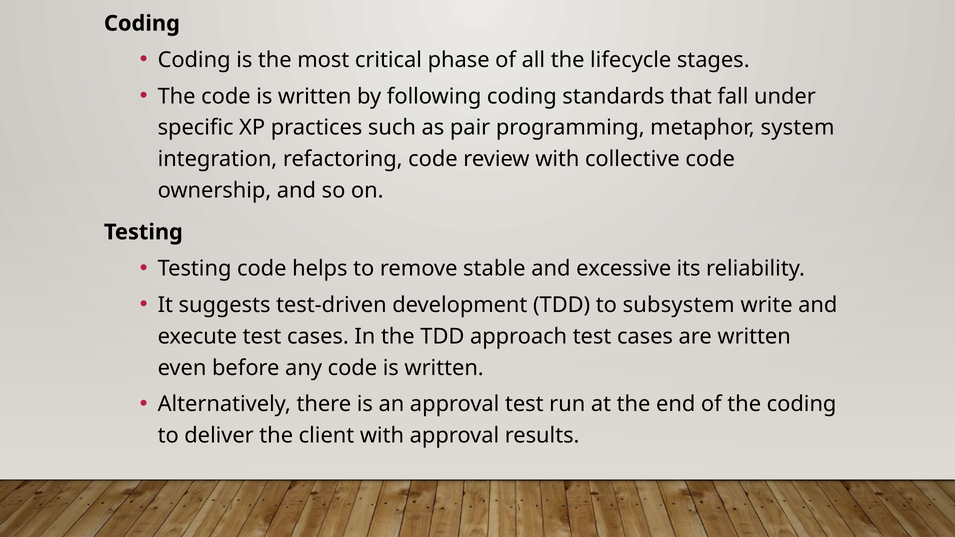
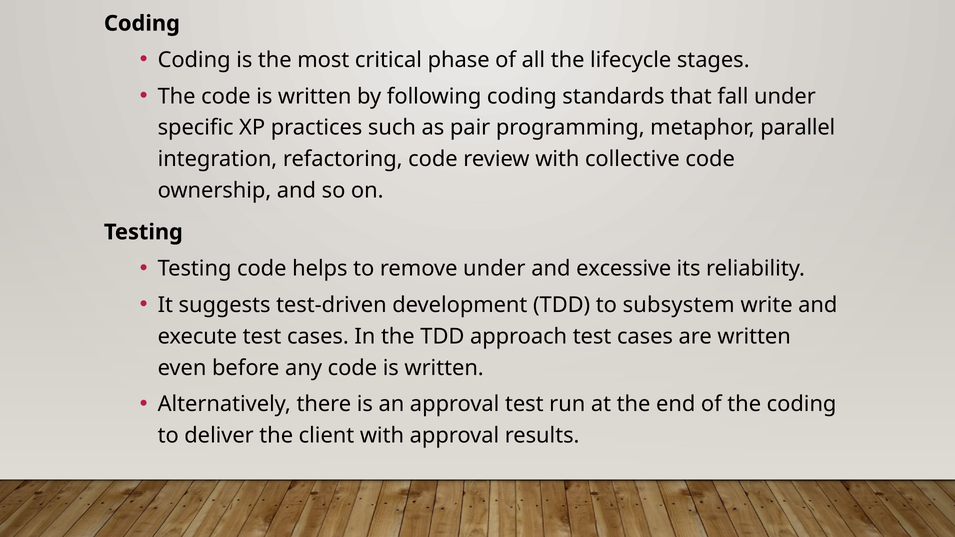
system: system -> parallel
remove stable: stable -> under
